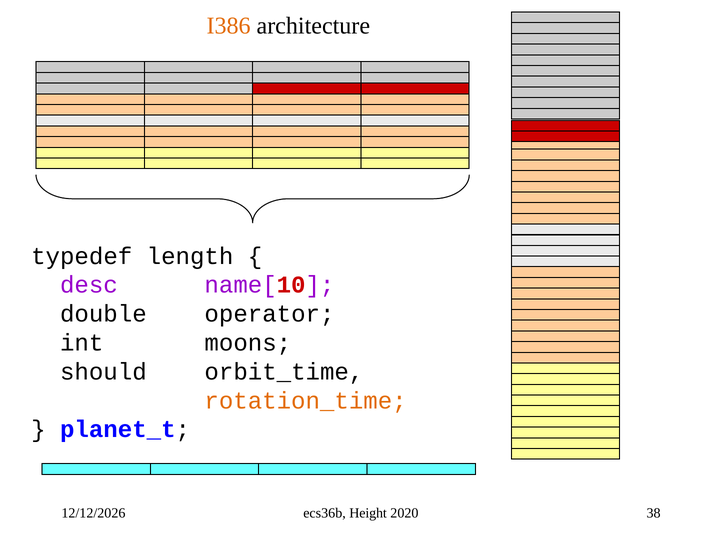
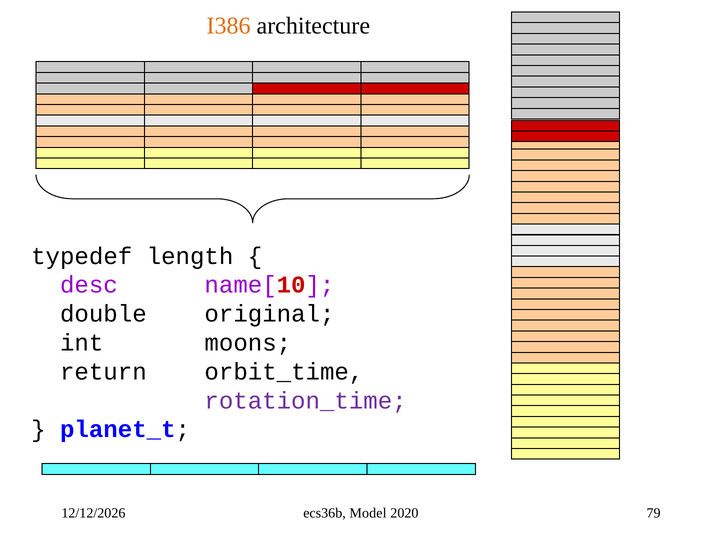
operator: operator -> original
should: should -> return
rotation_time colour: orange -> purple
Height: Height -> Model
38: 38 -> 79
